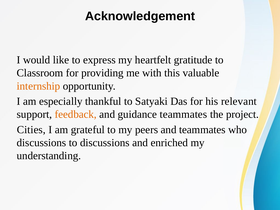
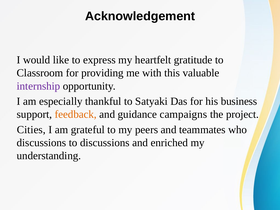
internship colour: orange -> purple
relevant: relevant -> business
guidance teammates: teammates -> campaigns
